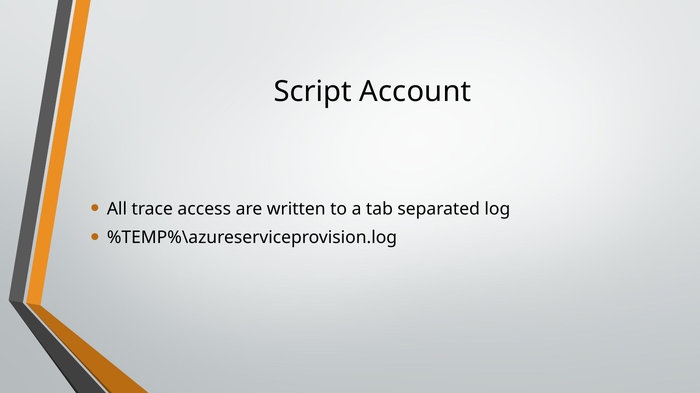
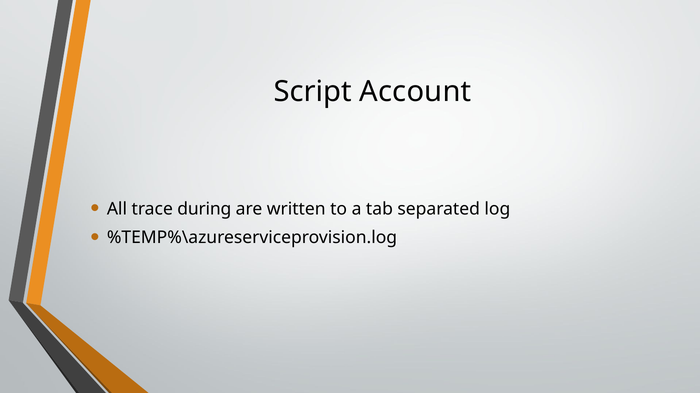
access: access -> during
